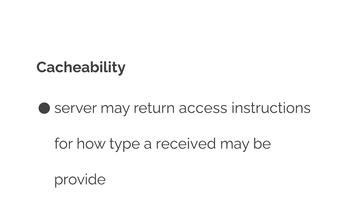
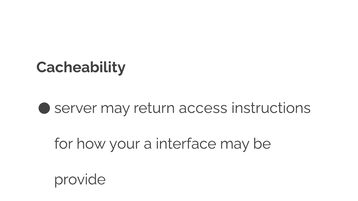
type: type -> your
received: received -> interface
